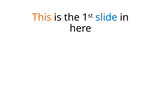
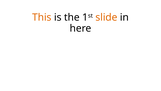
slide colour: blue -> orange
